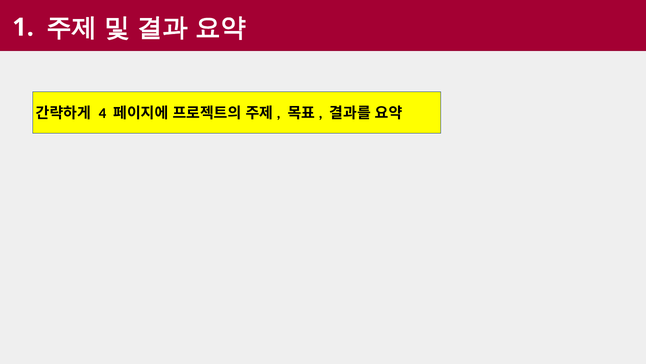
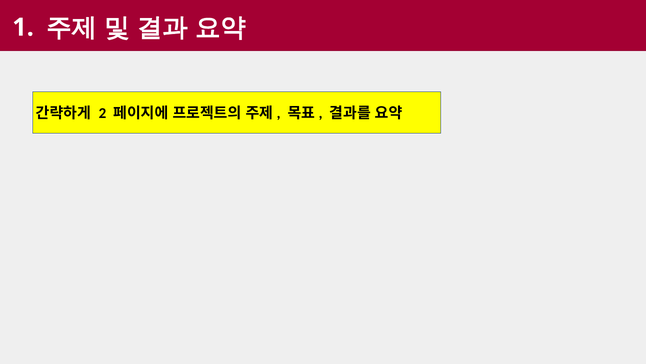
4: 4 -> 2
